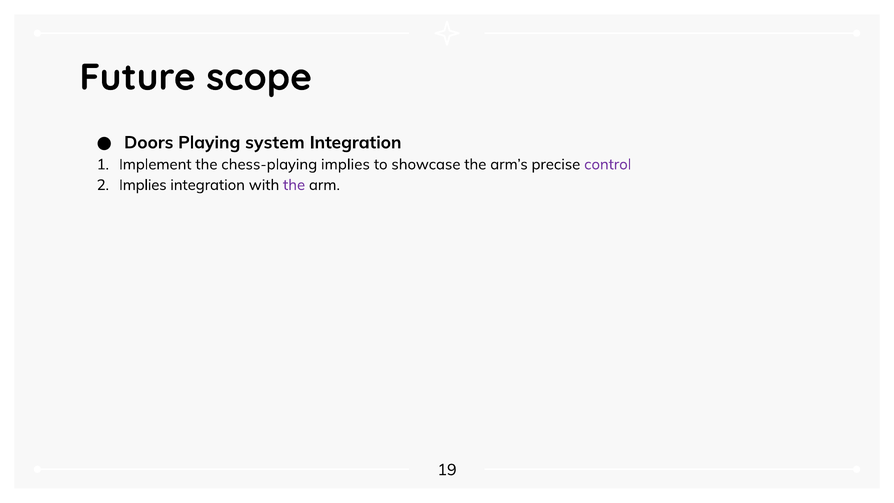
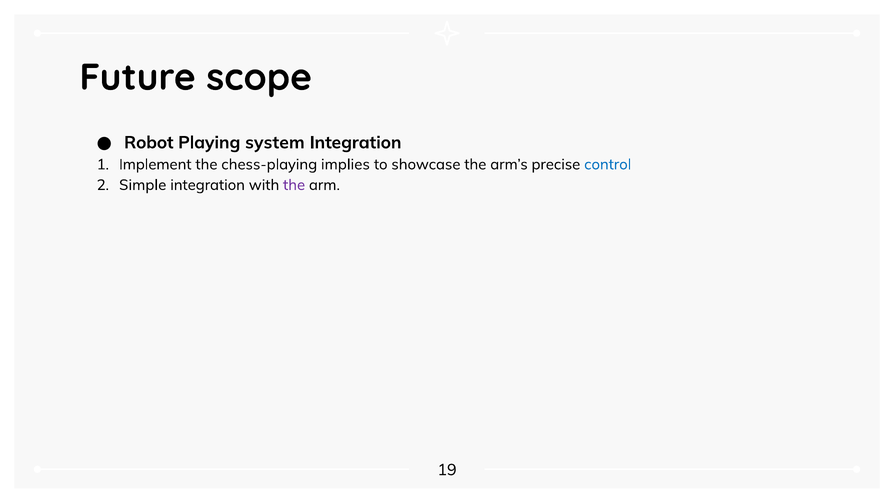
Doors: Doors -> Robot
control colour: purple -> blue
Implies at (143, 185): Implies -> Simple
